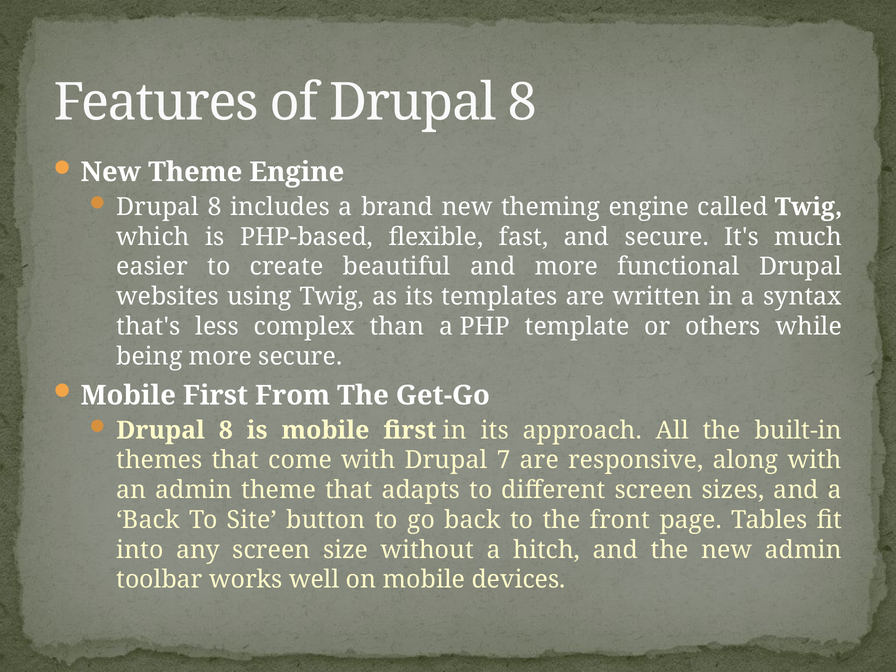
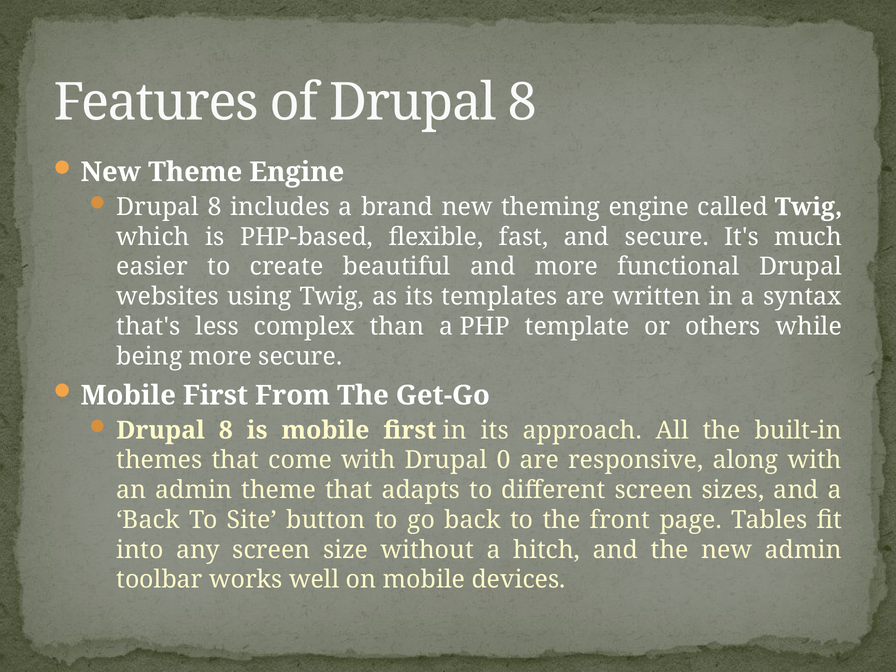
7: 7 -> 0
